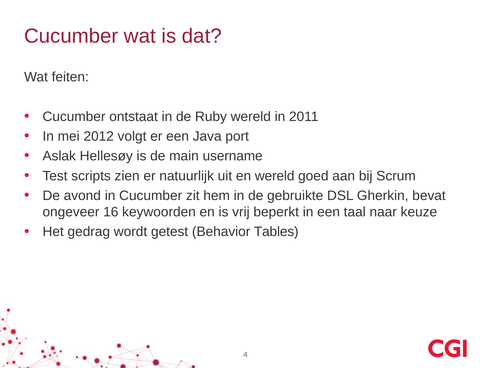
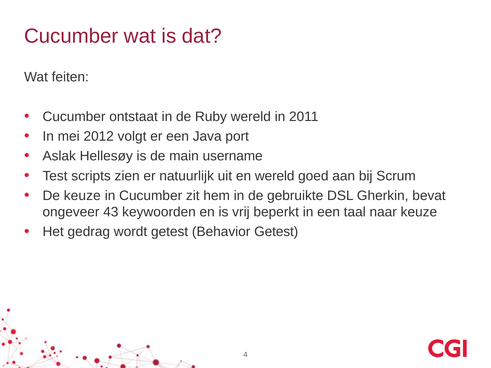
De avond: avond -> keuze
16: 16 -> 43
Behavior Tables: Tables -> Getest
